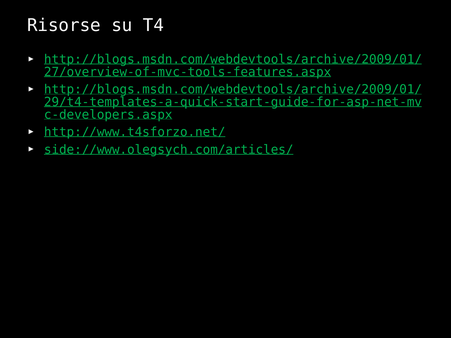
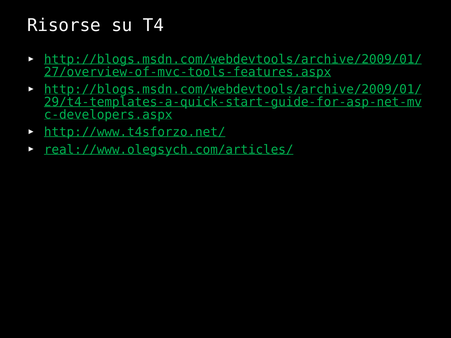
side://www.olegsych.com/articles/: side://www.olegsych.com/articles/ -> real://www.olegsych.com/articles/
